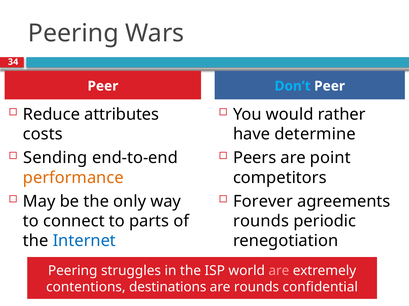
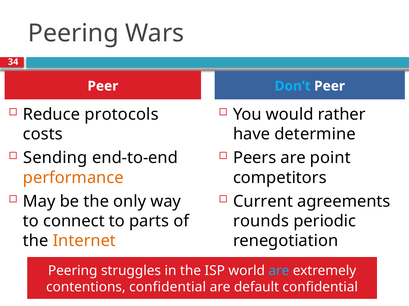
attributes: attributes -> protocols
Forever: Forever -> Current
Internet colour: blue -> orange
are at (279, 271) colour: pink -> light blue
contentions destinations: destinations -> confidential
are rounds: rounds -> default
